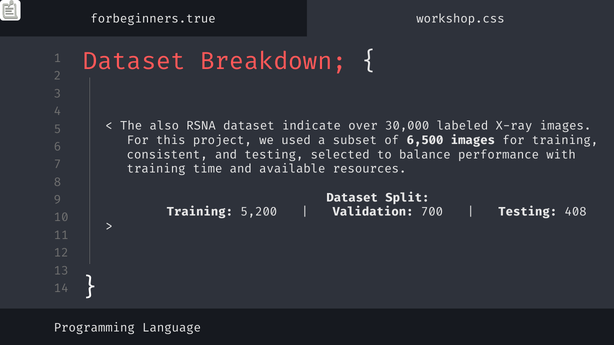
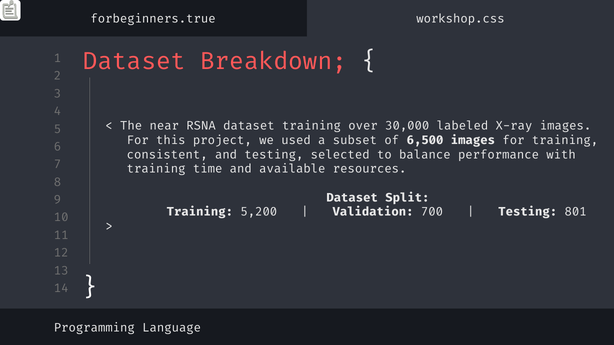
also: also -> near
dataset indicate: indicate -> training
408: 408 -> 801
